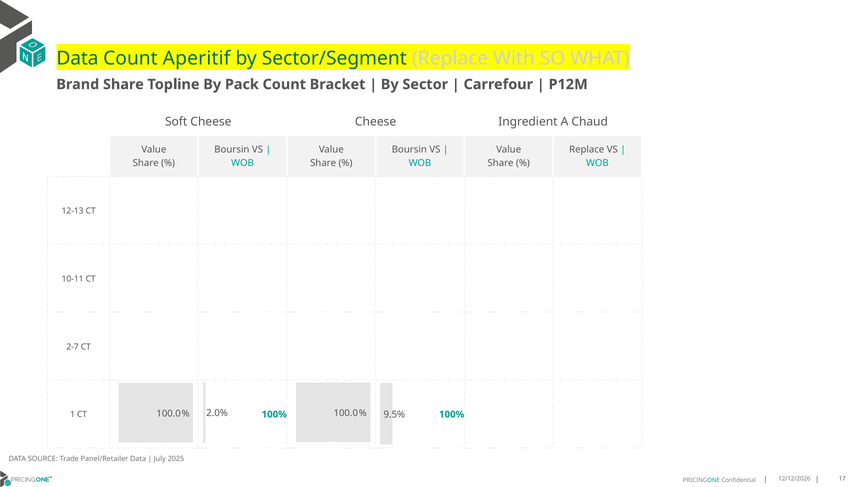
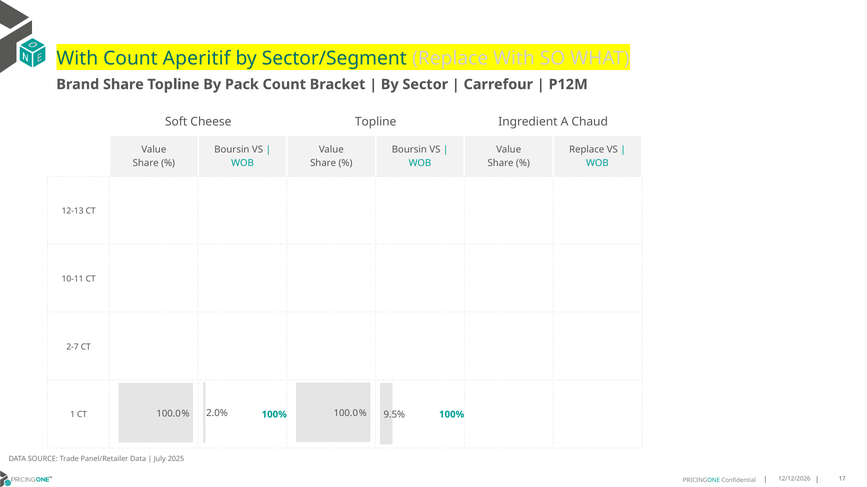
Data at (77, 58): Data -> With
Cheese Cheese: Cheese -> Topline
